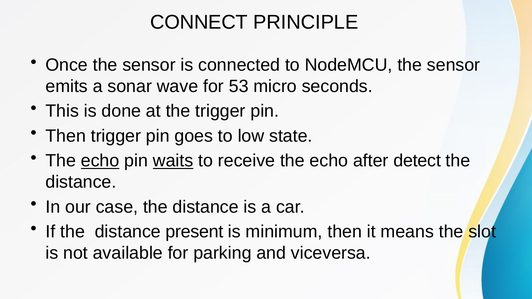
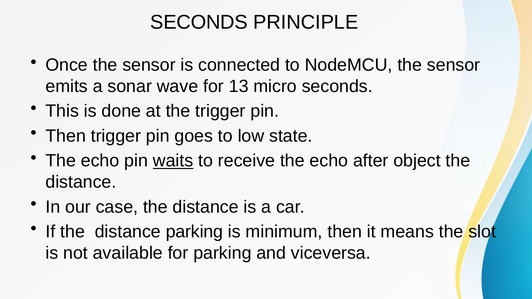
CONNECT at (199, 22): CONNECT -> SECONDS
53: 53 -> 13
echo at (100, 161) underline: present -> none
detect: detect -> object
distance present: present -> parking
